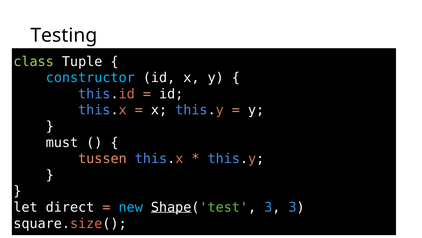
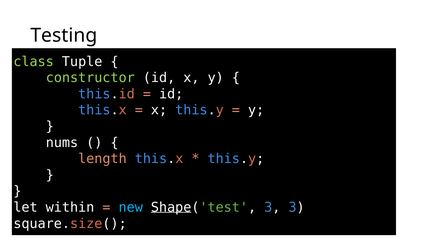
constructor colour: light blue -> light green
must: must -> nums
tussen: tussen -> length
direct: direct -> within
